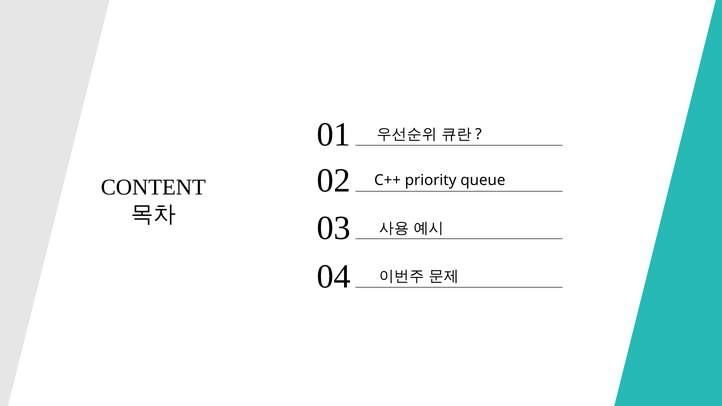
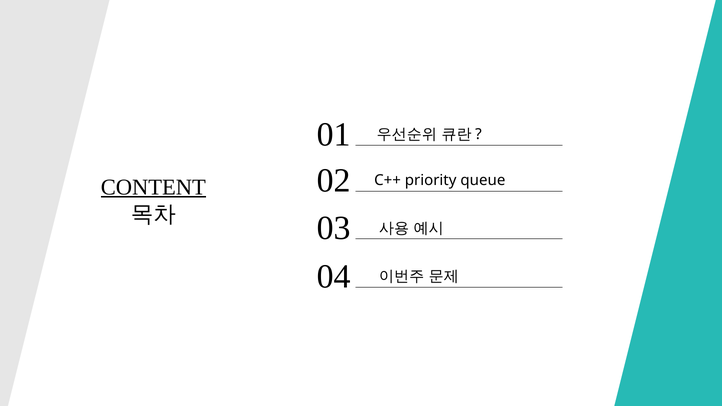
CONTENT underline: none -> present
